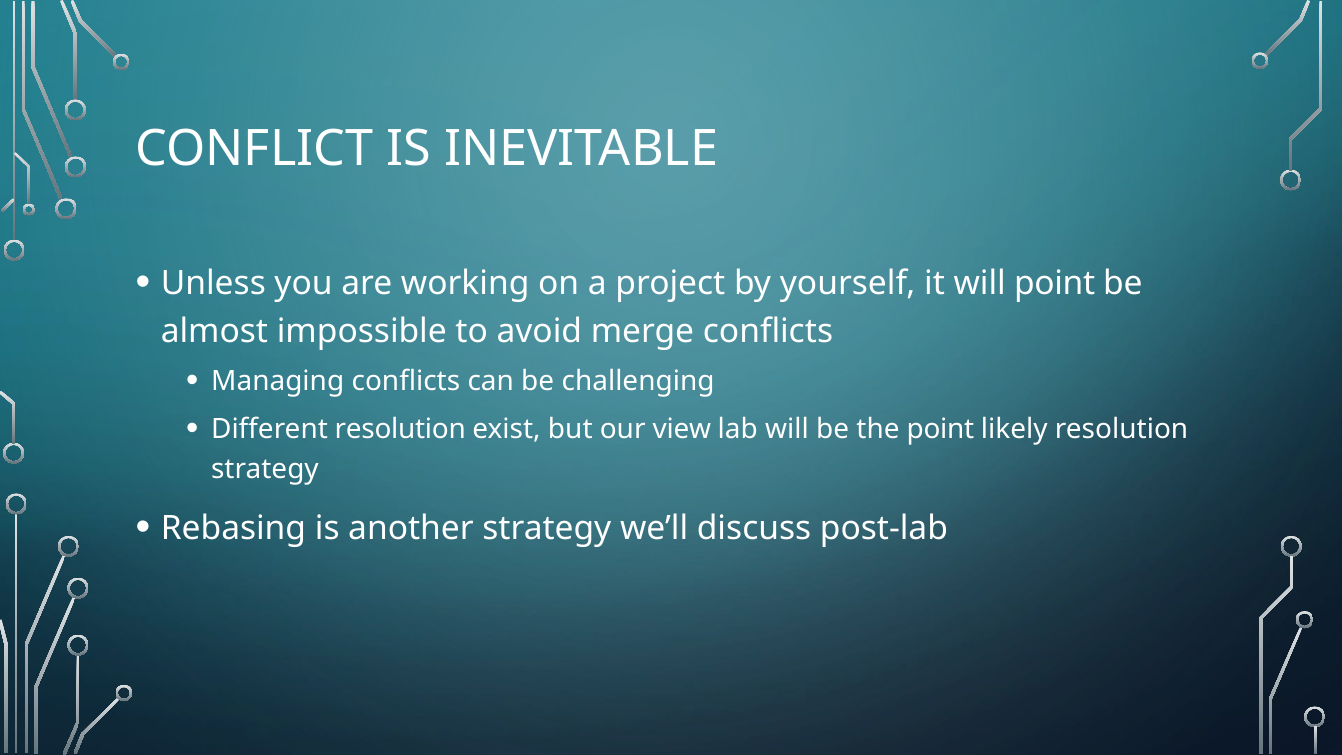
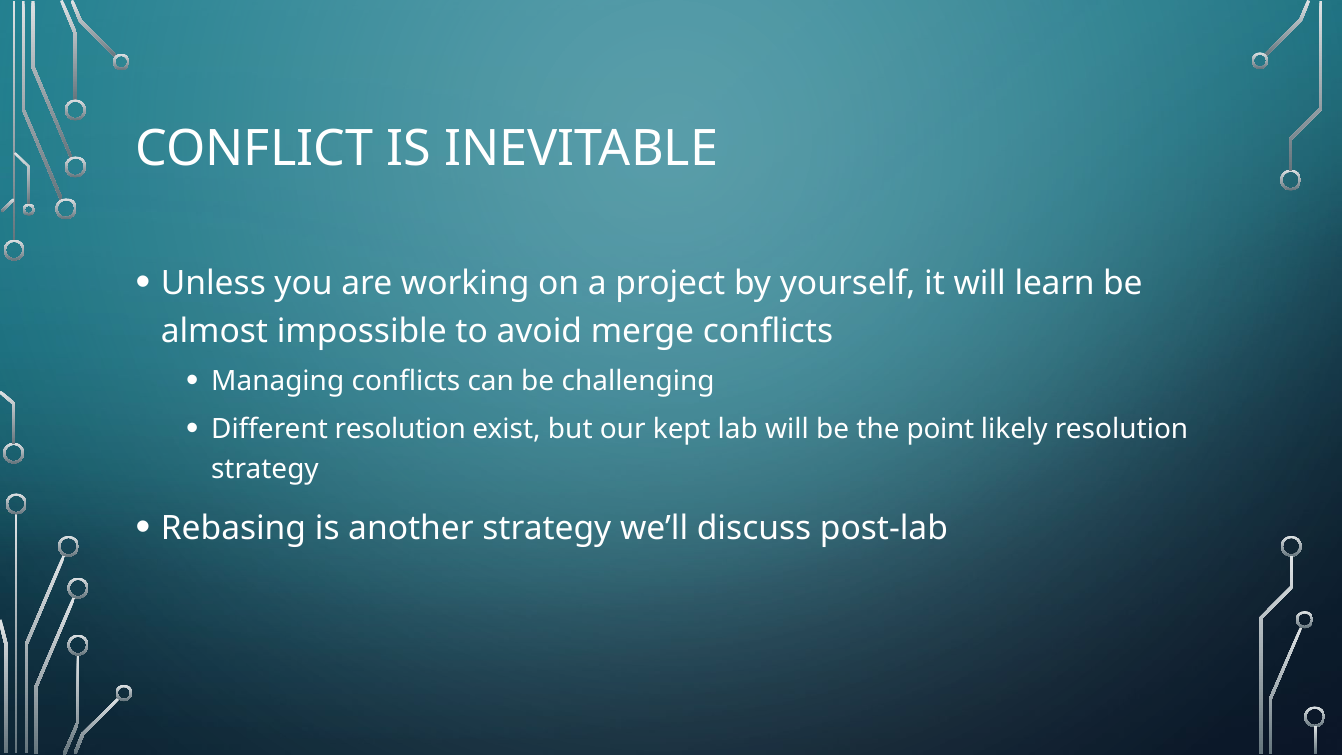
will point: point -> learn
view: view -> kept
